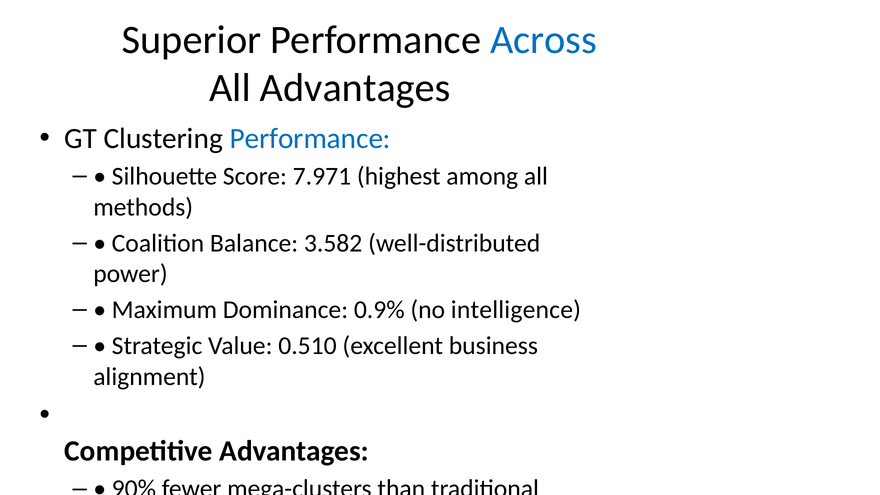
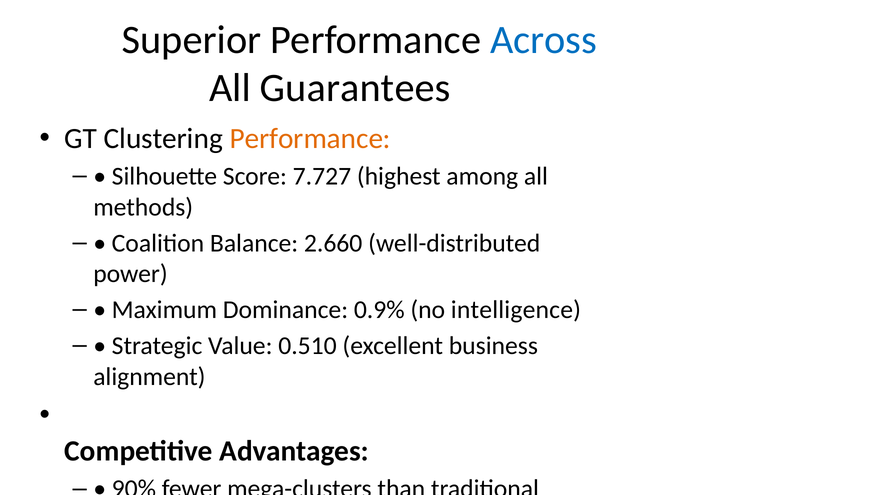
All Advantages: Advantages -> Guarantees
Performance at (310, 138) colour: blue -> orange
7.971: 7.971 -> 7.727
3.582: 3.582 -> 2.660
